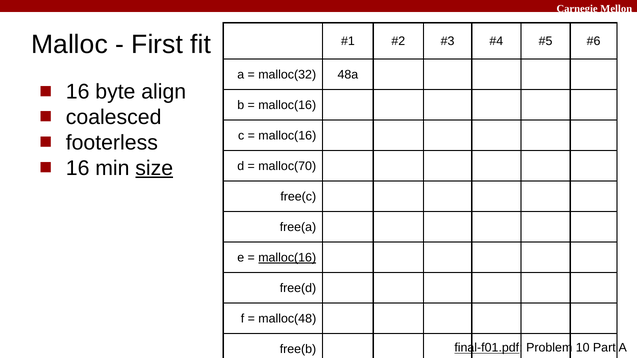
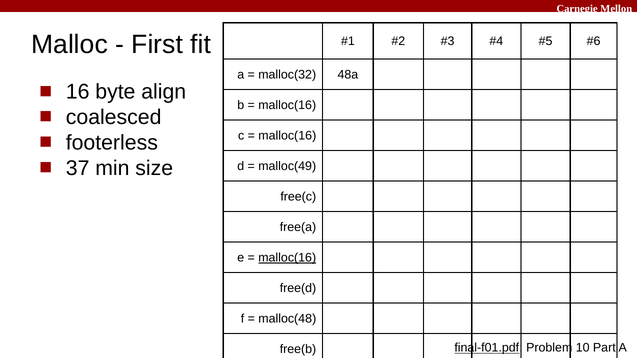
16 at (78, 168): 16 -> 37
size underline: present -> none
malloc(70: malloc(70 -> malloc(49
